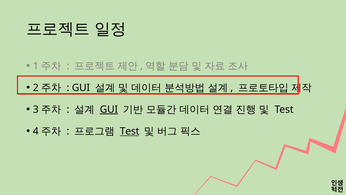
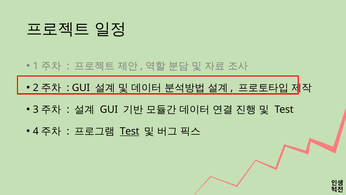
GUI at (109, 109) underline: present -> none
